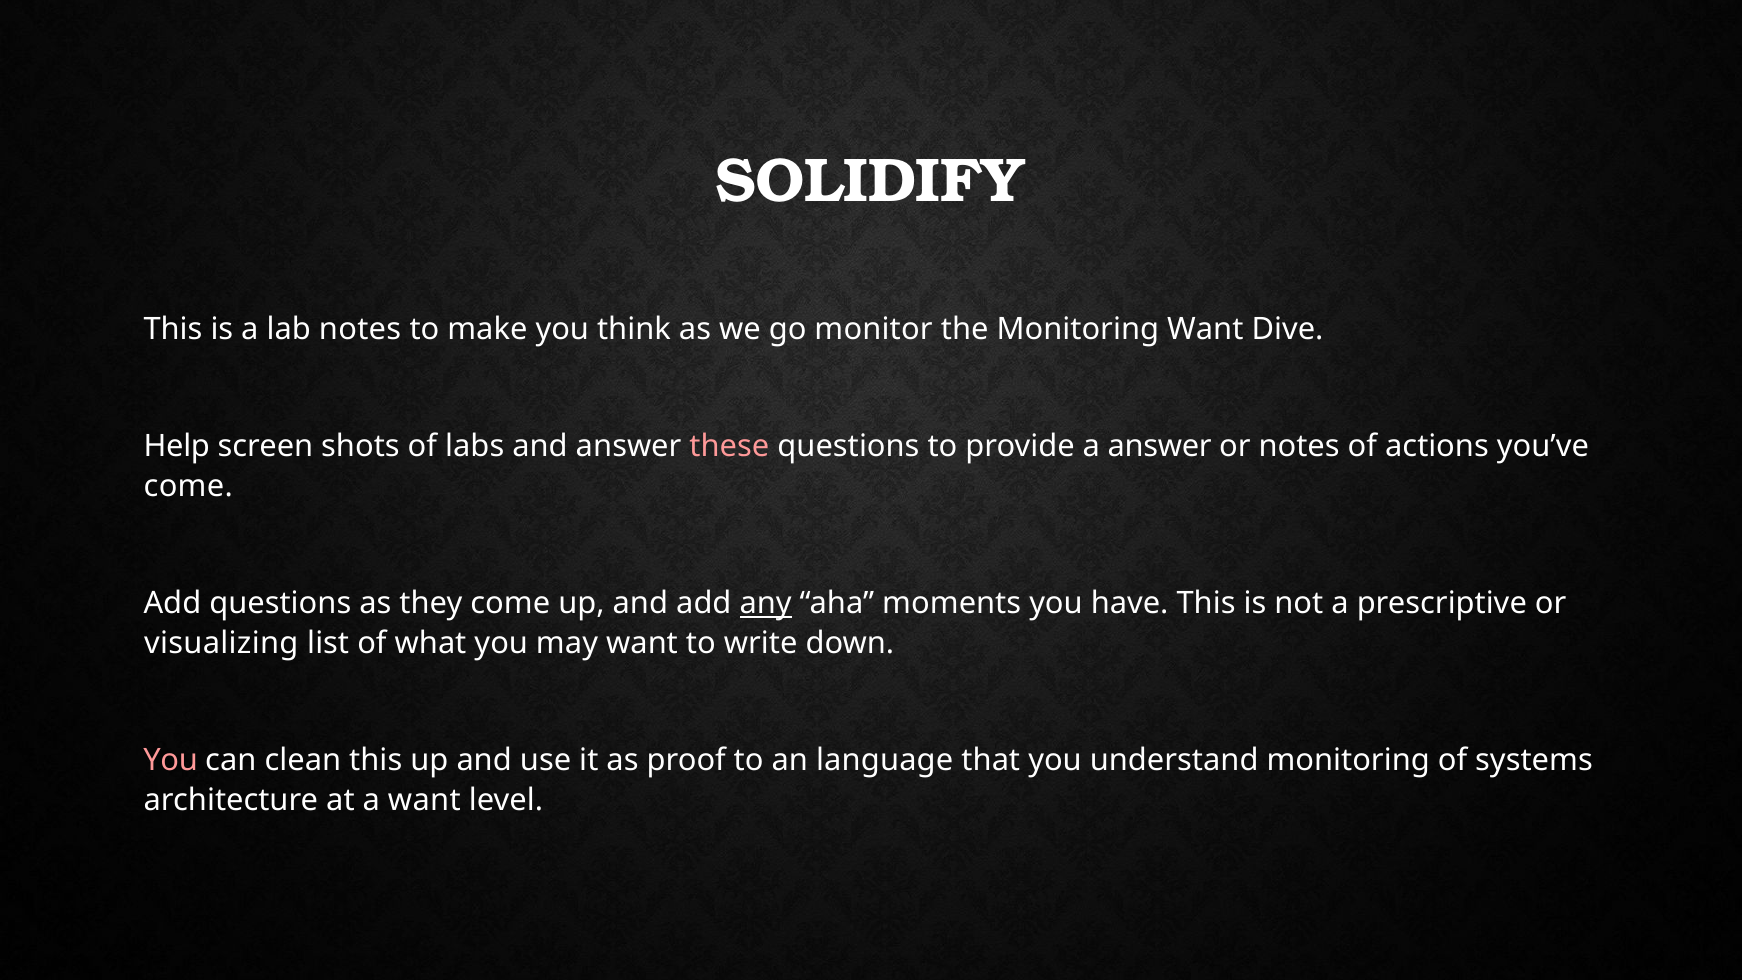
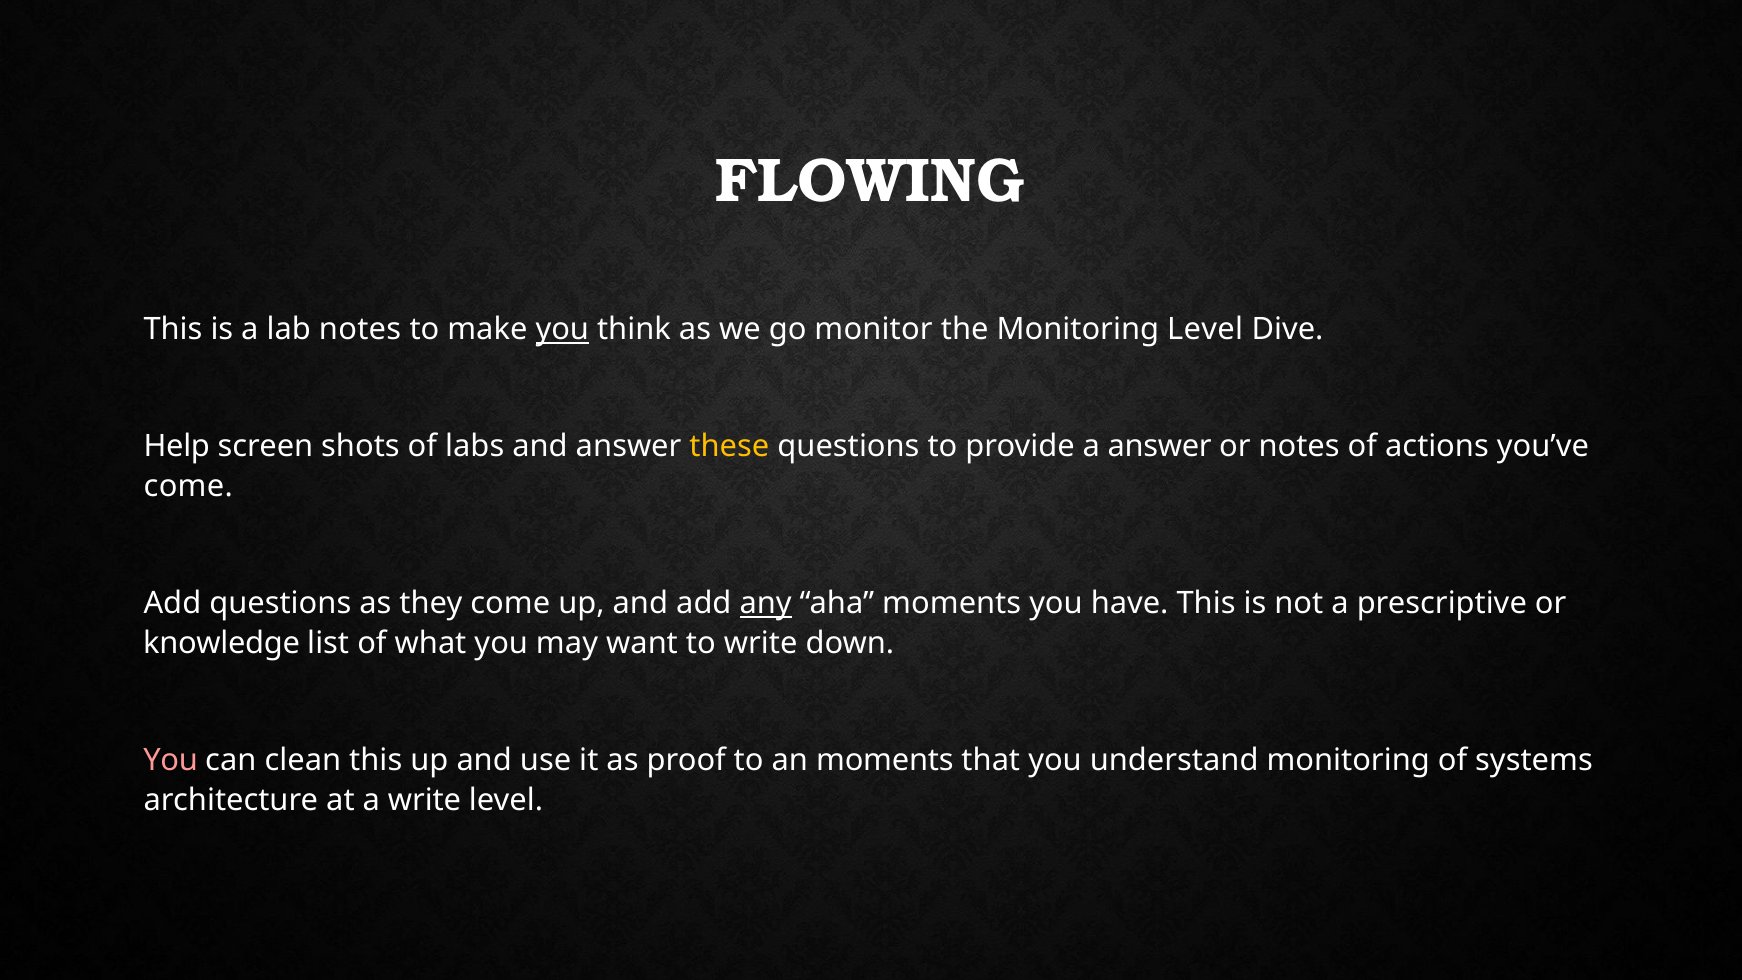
SOLIDIFY: SOLIDIFY -> FLOWING
you at (562, 330) underline: none -> present
Monitoring Want: Want -> Level
these colour: pink -> yellow
visualizing: visualizing -> knowledge
an language: language -> moments
a want: want -> write
